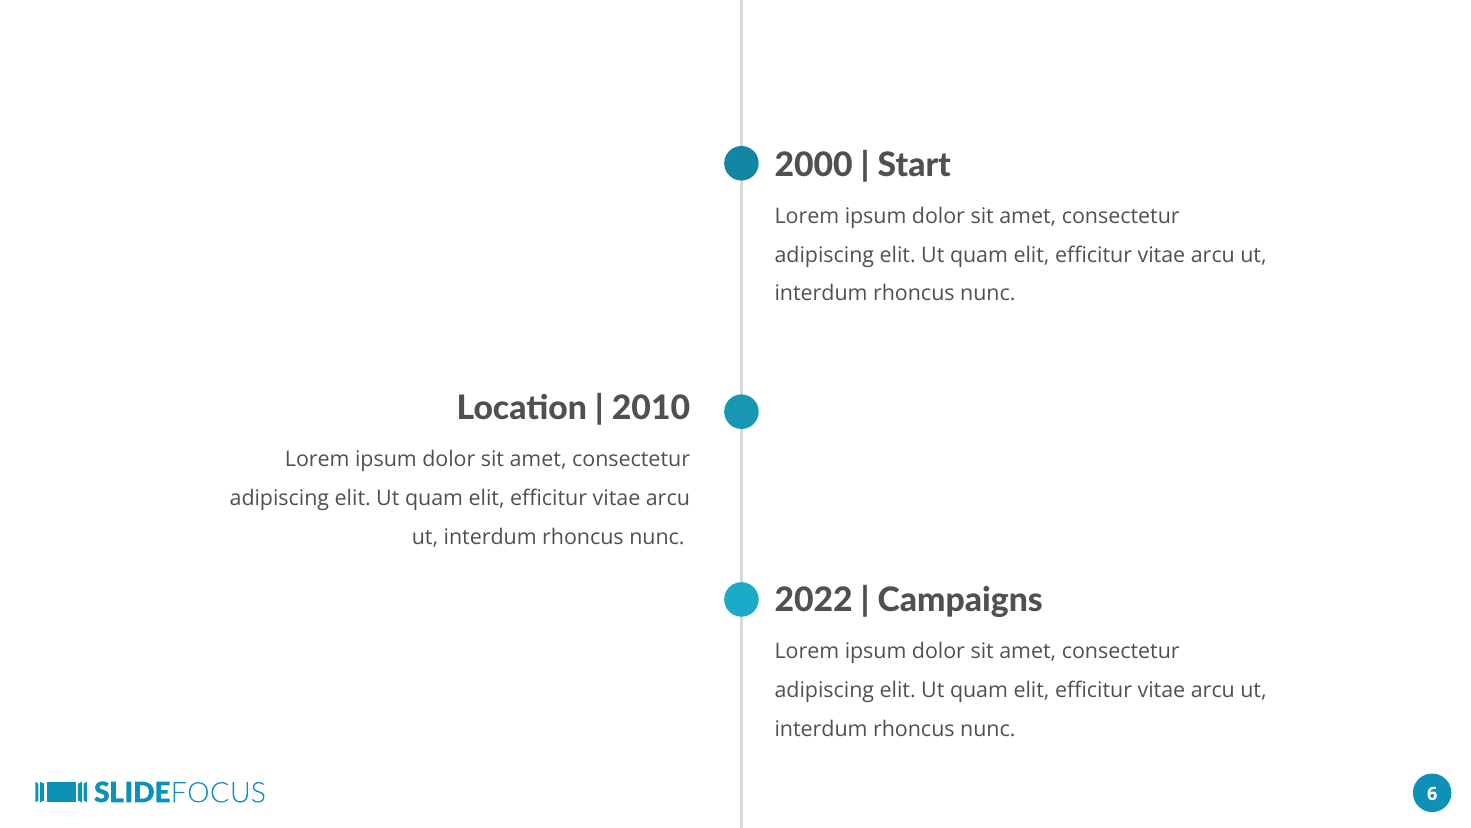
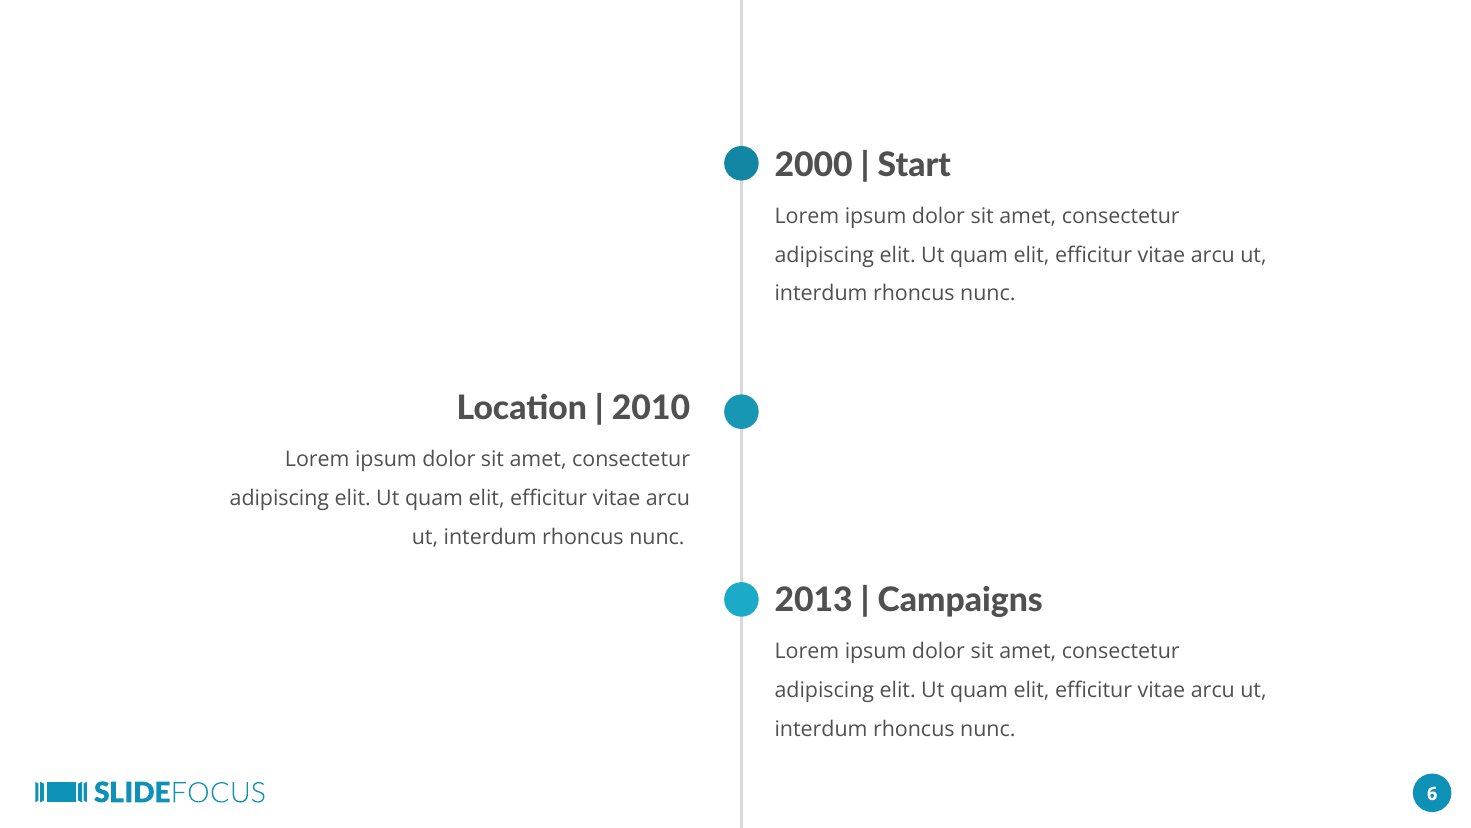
2022: 2022 -> 2013
